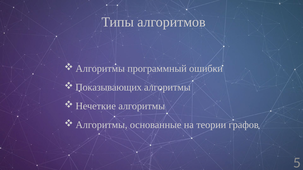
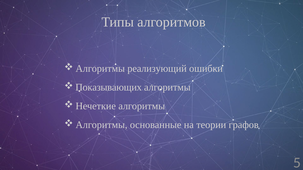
программный: программный -> реализующий
